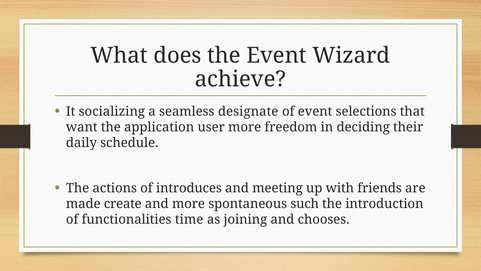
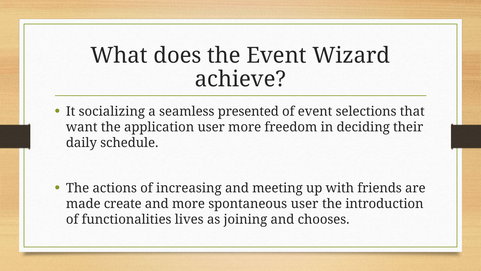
designate: designate -> presented
introduces: introduces -> increasing
spontaneous such: such -> user
time: time -> lives
